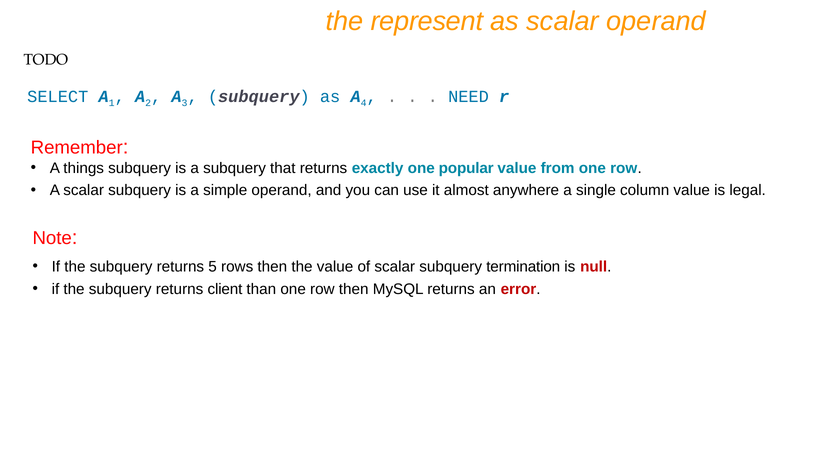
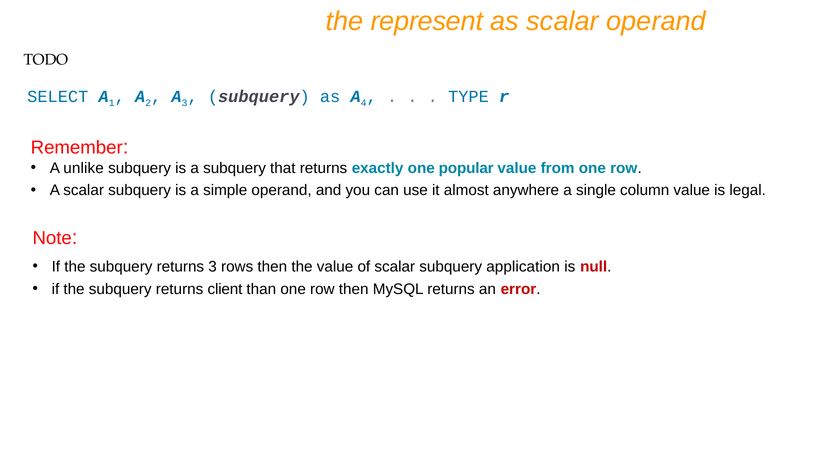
NEED: NEED -> TYPE
things: things -> unlike
returns 5: 5 -> 3
termination: termination -> application
